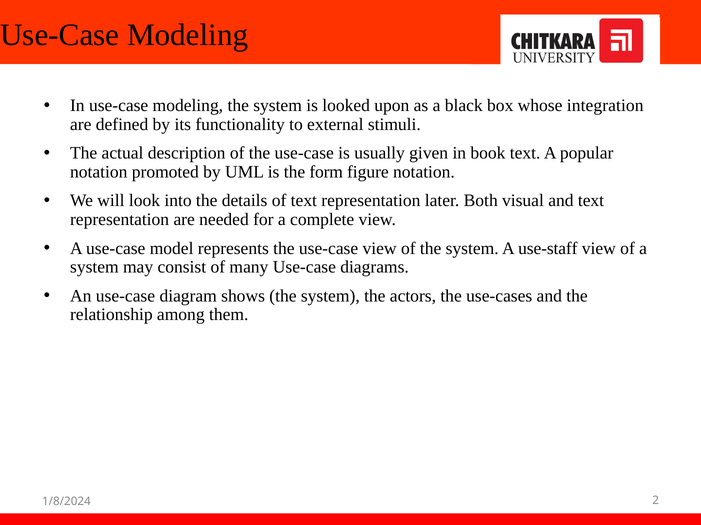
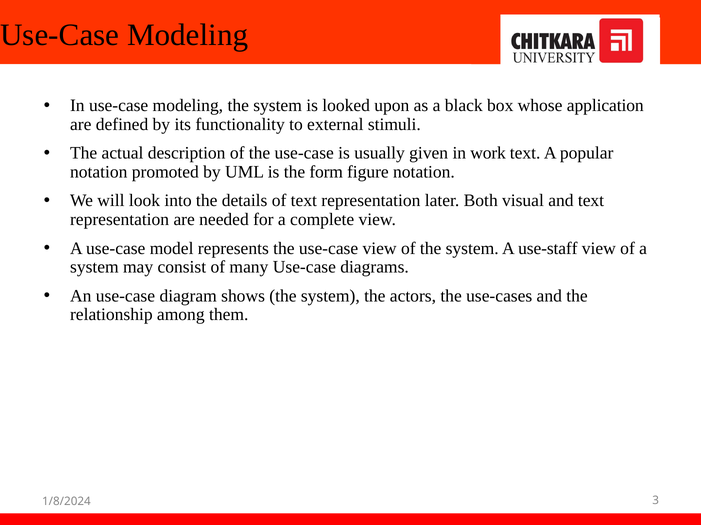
integration: integration -> application
book: book -> work
2: 2 -> 3
